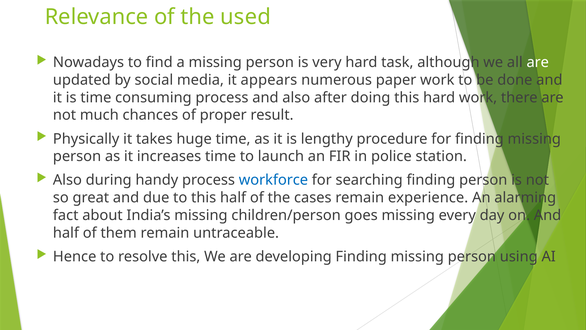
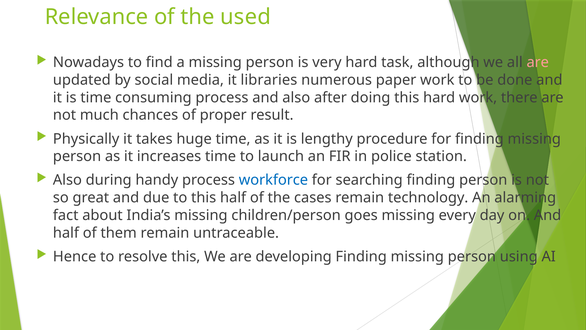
are at (538, 62) colour: white -> pink
appears: appears -> libraries
experience: experience -> technology
